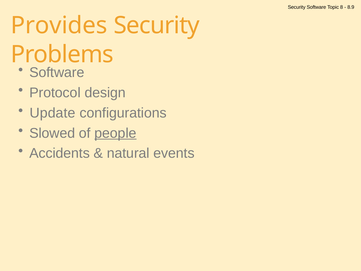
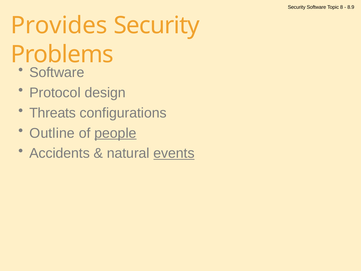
Update: Update -> Threats
Slowed: Slowed -> Outline
events underline: none -> present
